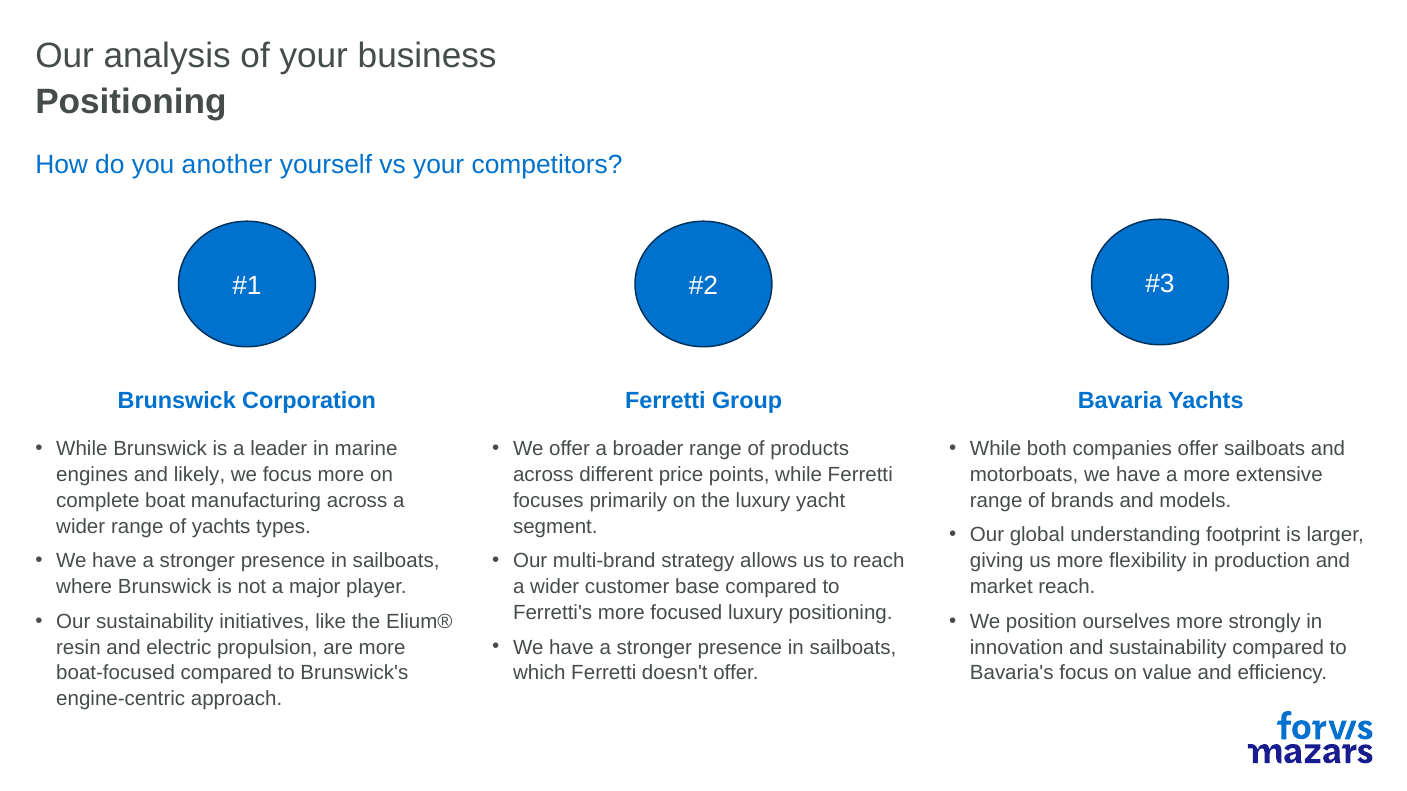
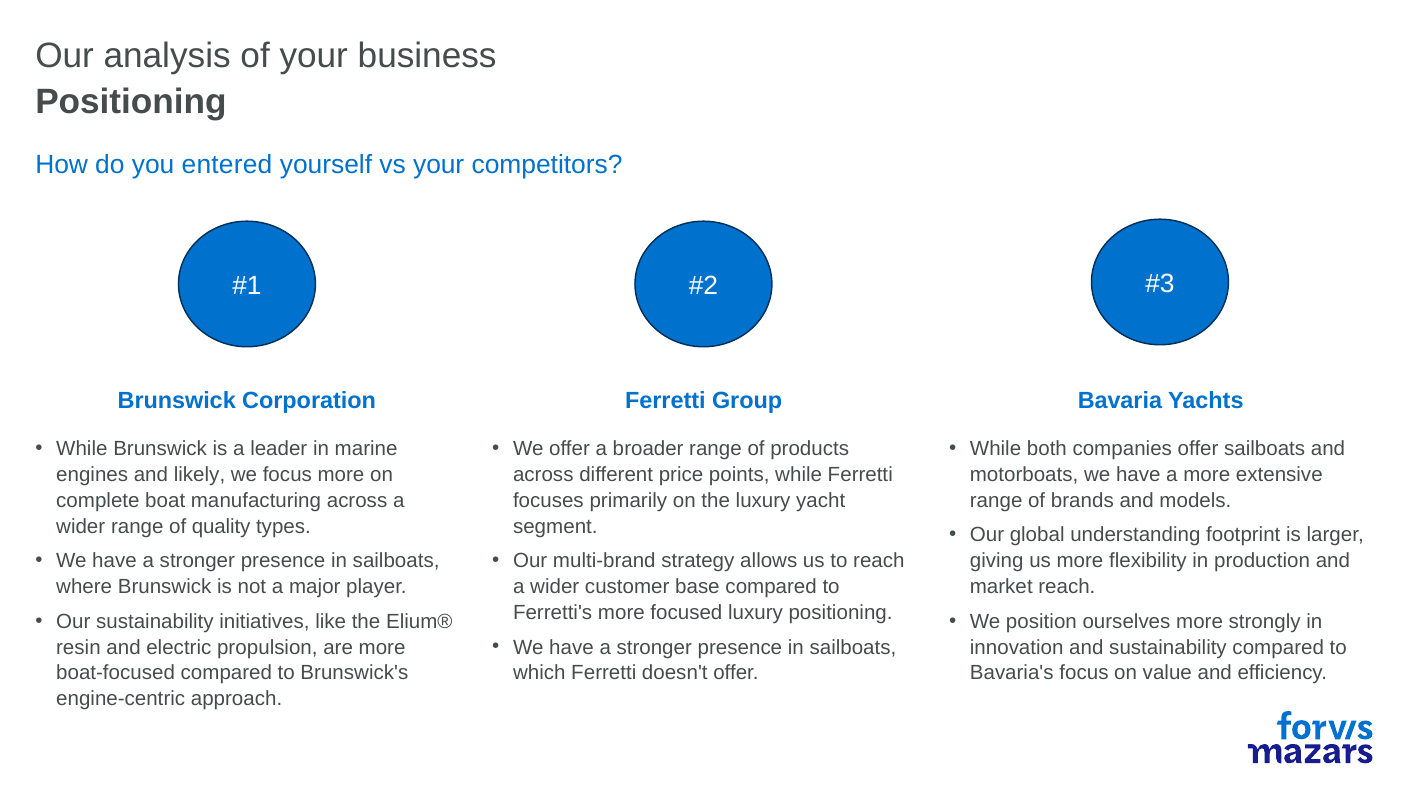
another: another -> entered
of yachts: yachts -> quality
